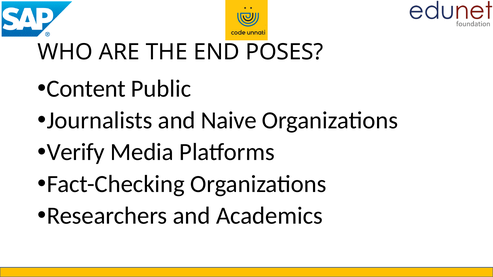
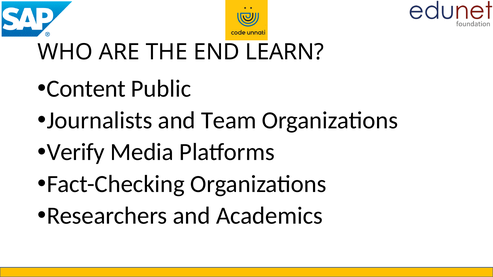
POSES: POSES -> LEARN
Naive: Naive -> Team
